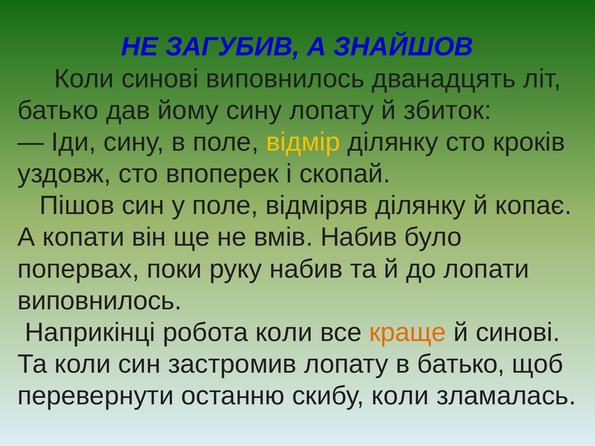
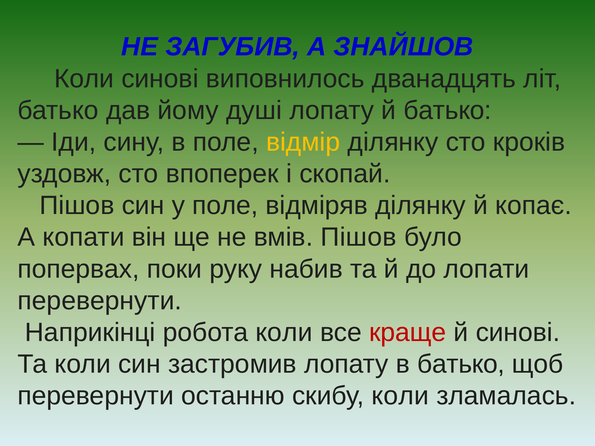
йому сину: сину -> душі
й збиток: збиток -> батько
вмів Набив: Набив -> Пішов
виповнилось at (100, 301): виповнилось -> перевернути
краще colour: orange -> red
